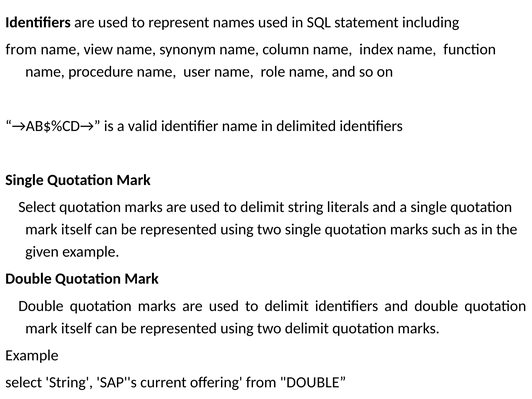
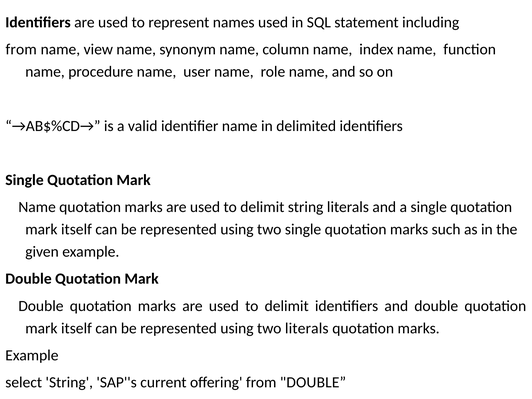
Select at (37, 207): Select -> Name
two delimit: delimit -> literals
